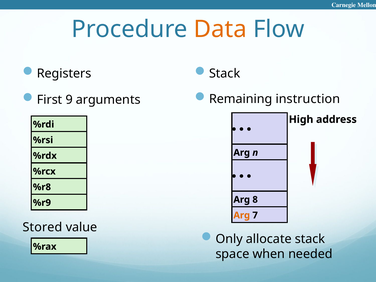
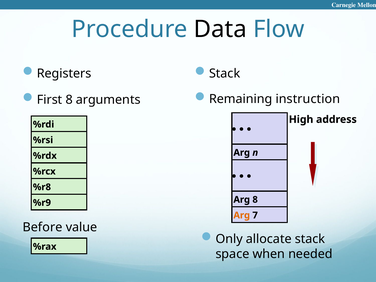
Data colour: orange -> black
First 9: 9 -> 8
Stored: Stored -> Before
